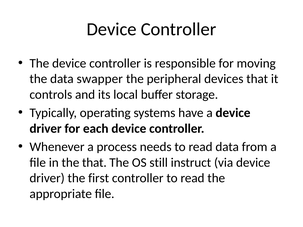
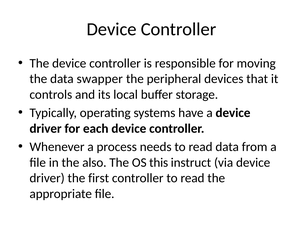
the that: that -> also
still: still -> this
